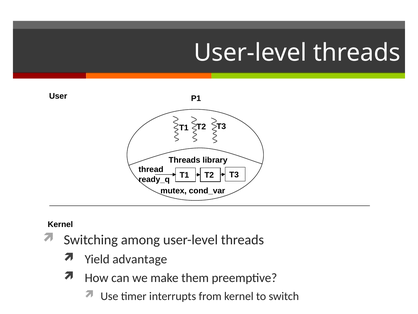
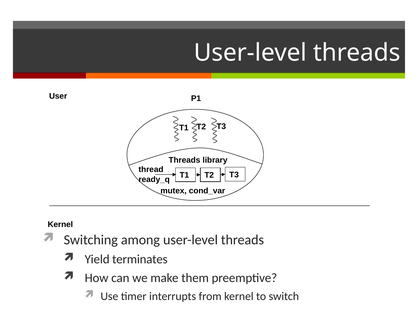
advantage: advantage -> terminates
